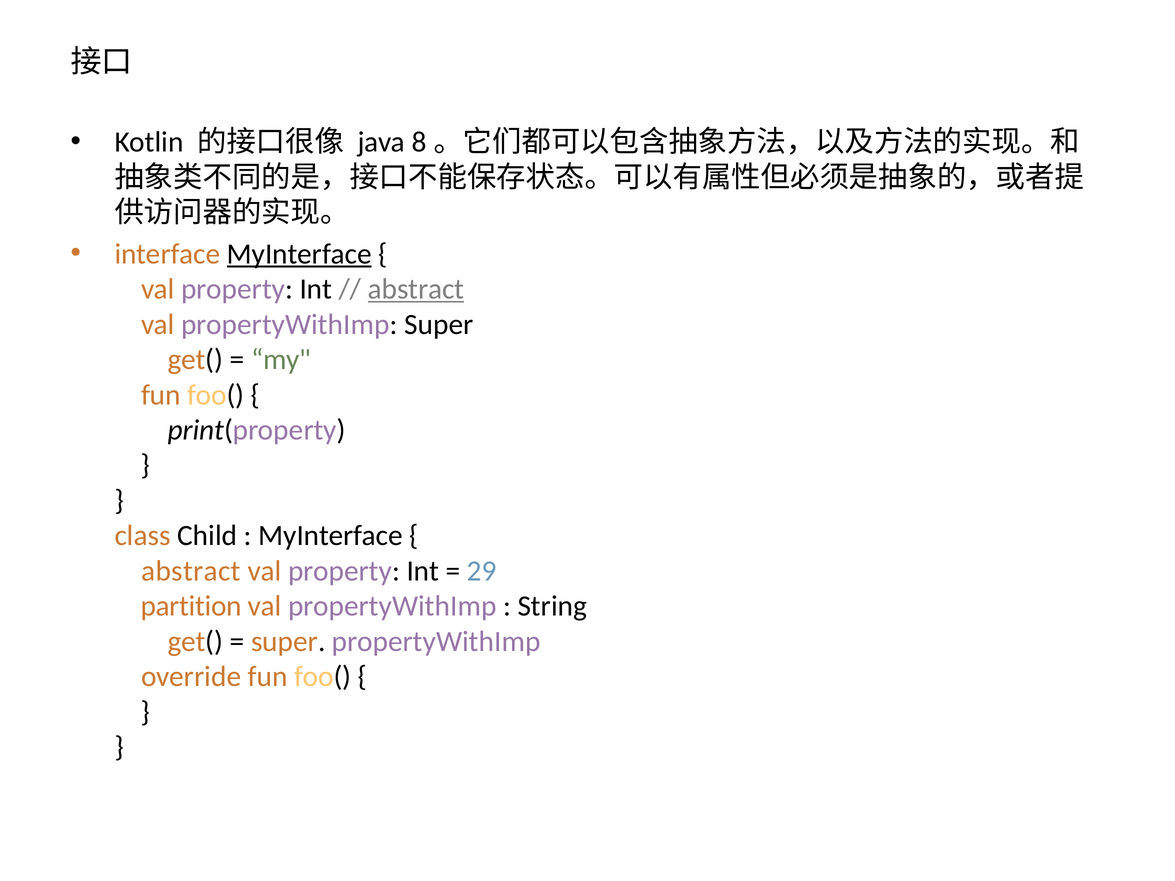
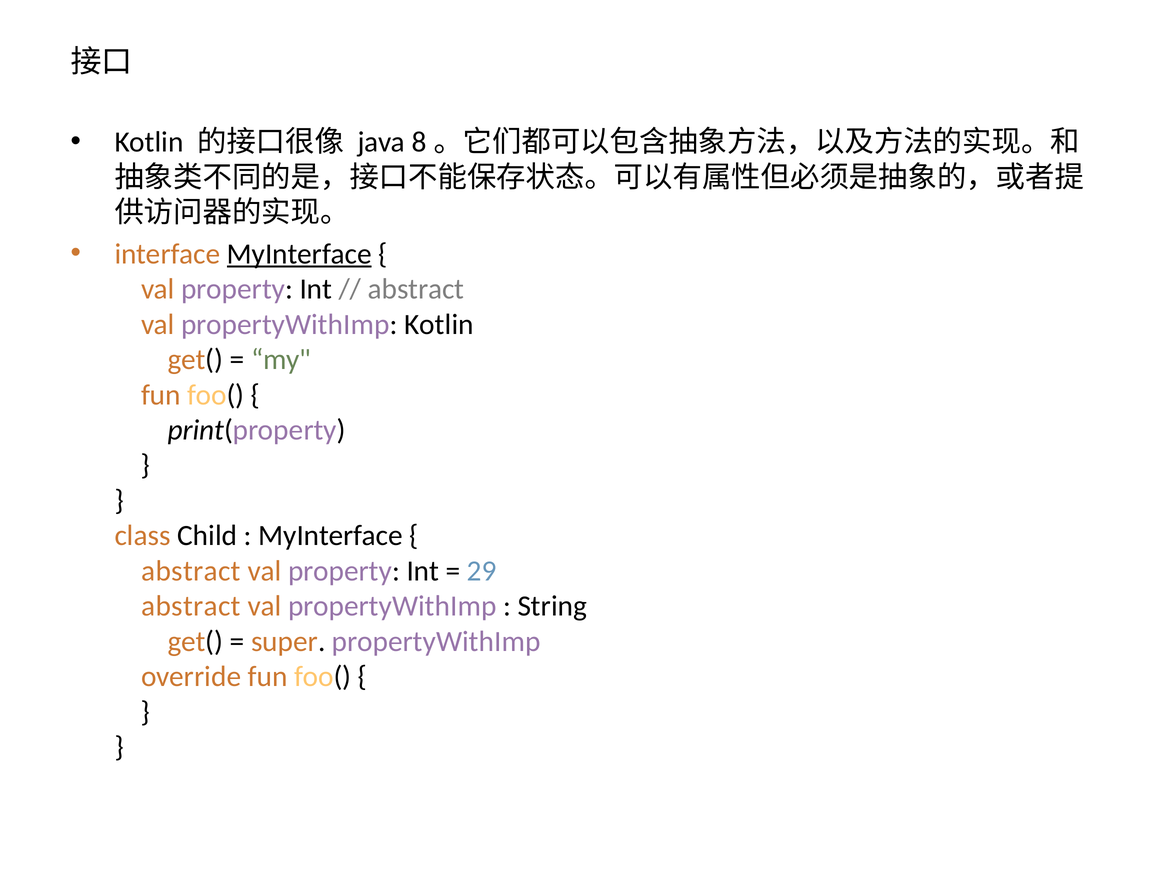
abstract at (416, 289) underline: present -> none
propertyWithImp Super: Super -> Kotlin
partition at (191, 606): partition -> abstract
